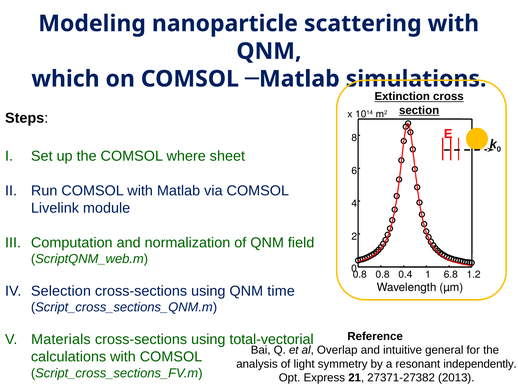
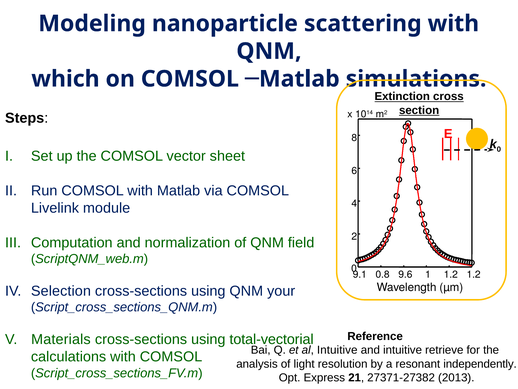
where: where -> vector
0.8 at (360, 274): 0.8 -> 9.1
0.4: 0.4 -> 9.6
1 6.8: 6.8 -> 1.2
time: time -> your
al Overlap: Overlap -> Intuitive
general: general -> retrieve
symmetry: symmetry -> resolution
